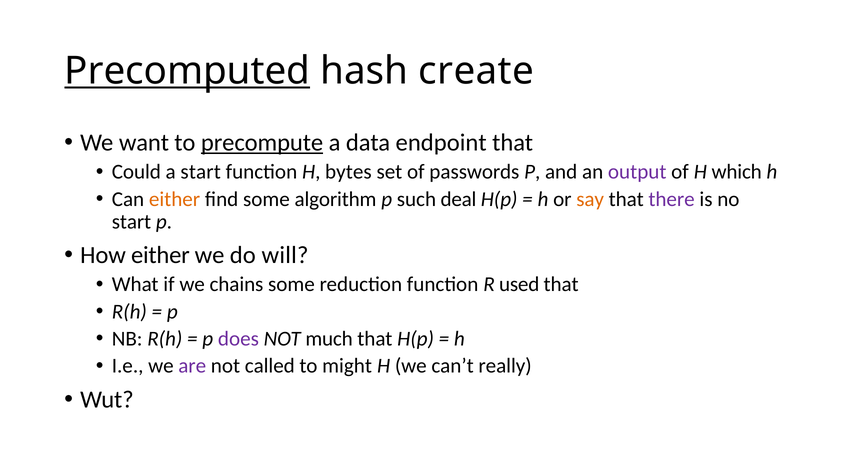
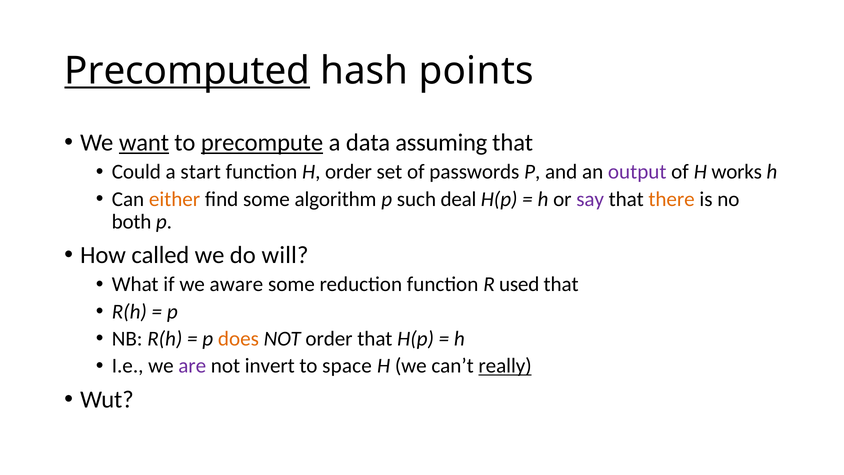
create: create -> points
want underline: none -> present
endpoint: endpoint -> assuming
H bytes: bytes -> order
which: which -> works
say colour: orange -> purple
there colour: purple -> orange
start at (131, 222): start -> both
How either: either -> called
chains: chains -> aware
does colour: purple -> orange
NOT much: much -> order
called: called -> invert
might: might -> space
really underline: none -> present
